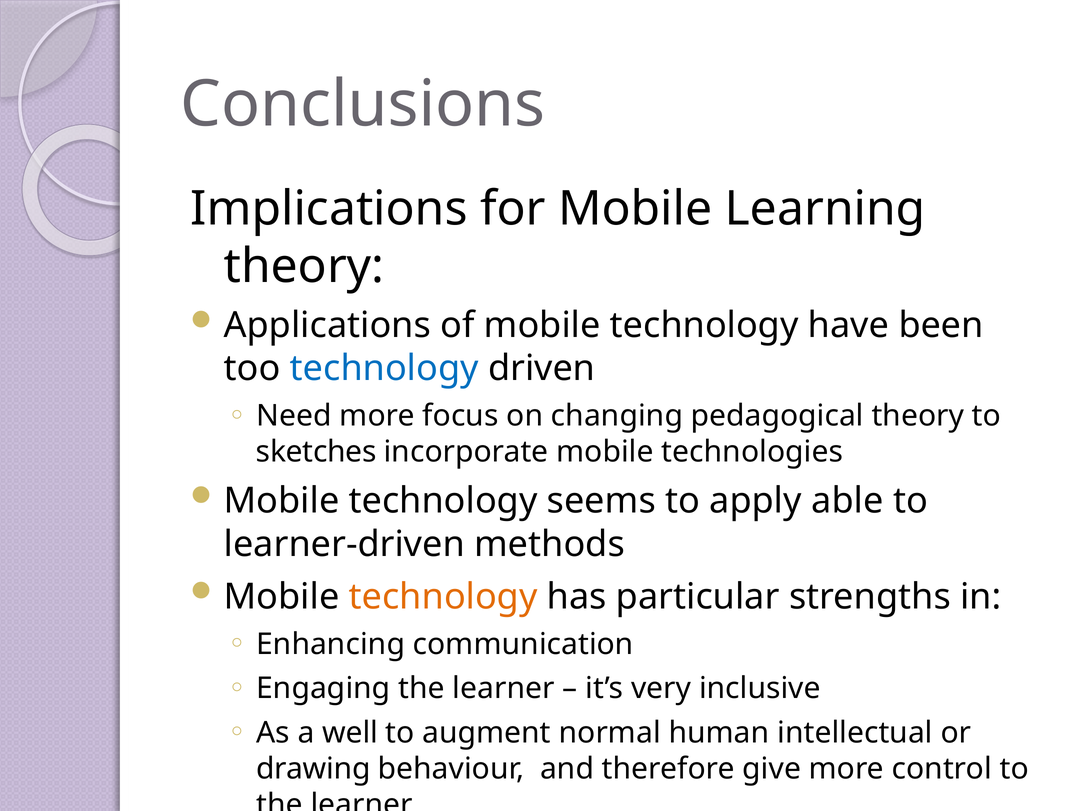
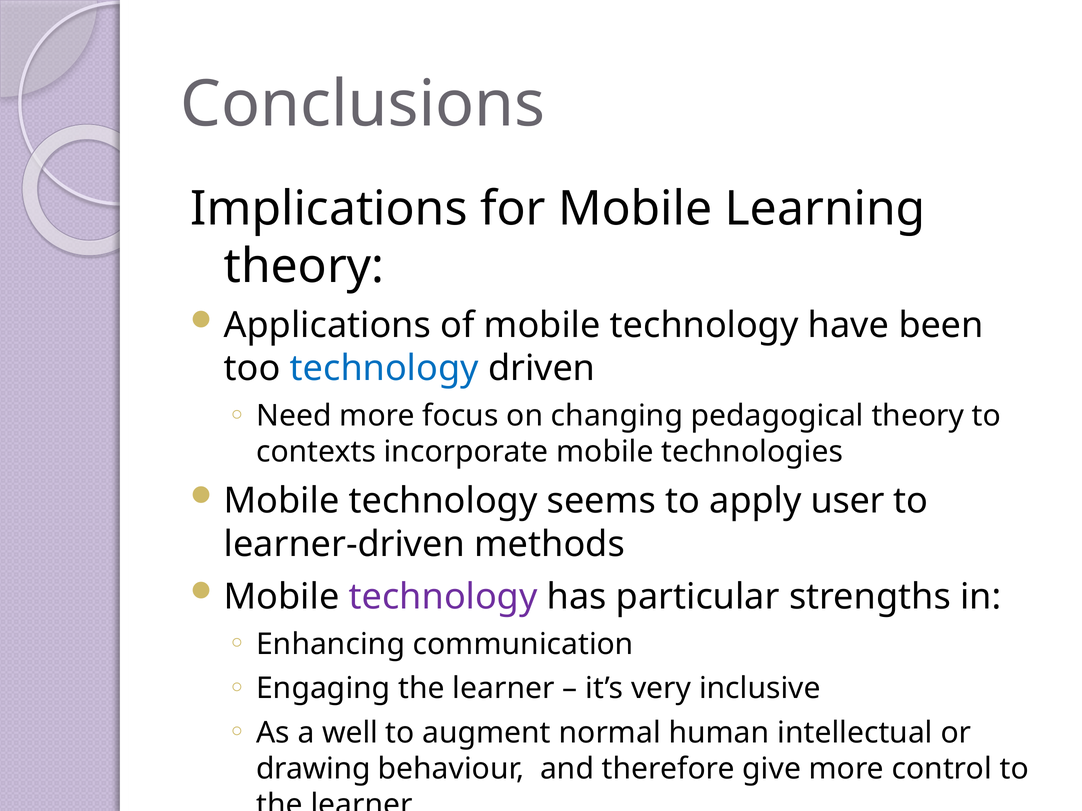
sketches: sketches -> contexts
able: able -> user
technology at (443, 597) colour: orange -> purple
